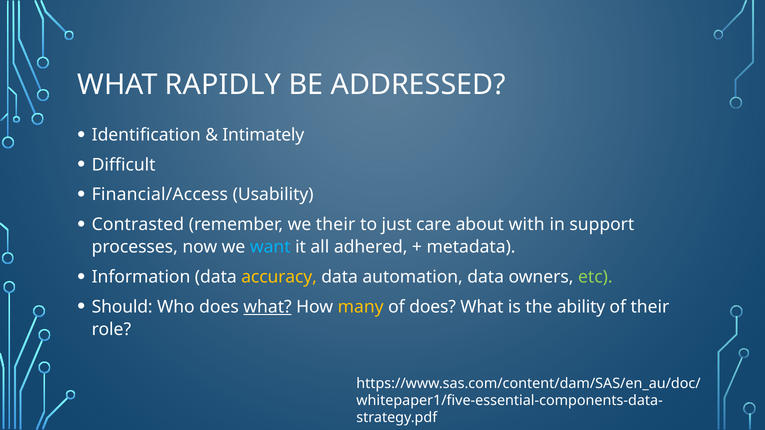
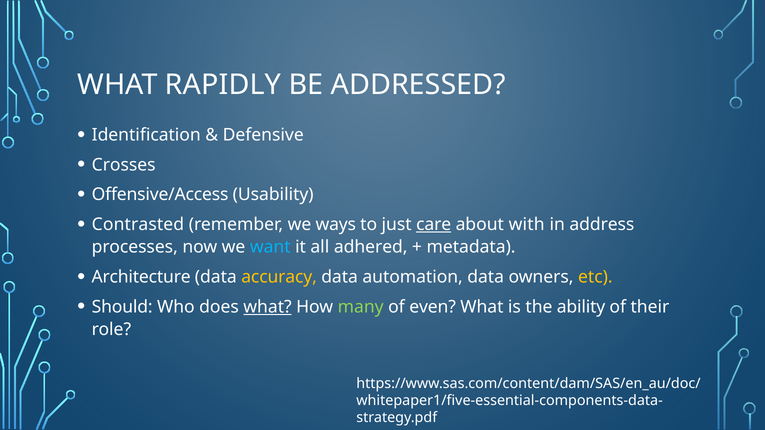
Intimately: Intimately -> Defensive
Difficult: Difficult -> Crosses
Financial/Access: Financial/Access -> Offensive/Access
we their: their -> ways
care underline: none -> present
support: support -> address
Information: Information -> Architecture
etc colour: light green -> yellow
many colour: yellow -> light green
of does: does -> even
